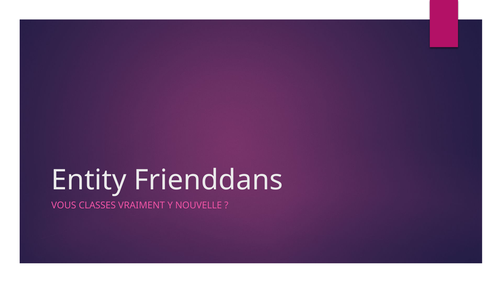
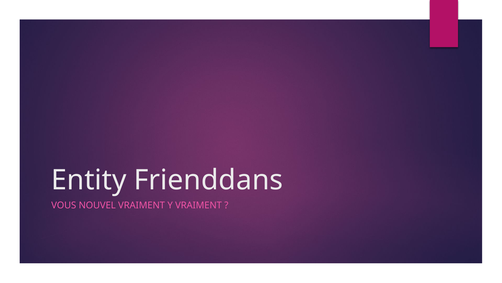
CLASSES: CLASSES -> NOUVEL
Y NOUVELLE: NOUVELLE -> VRAIMENT
